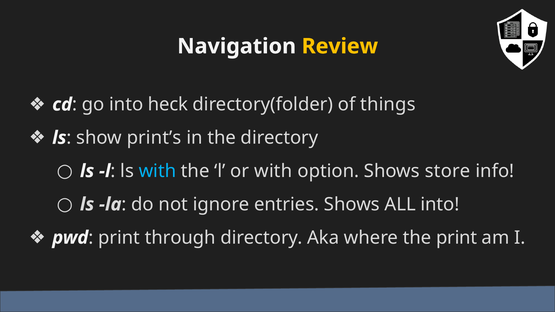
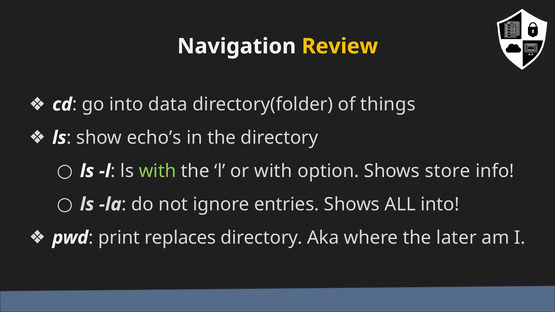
heck: heck -> data
print’s: print’s -> echo’s
with at (157, 171) colour: light blue -> light green
through: through -> replaces
the print: print -> later
